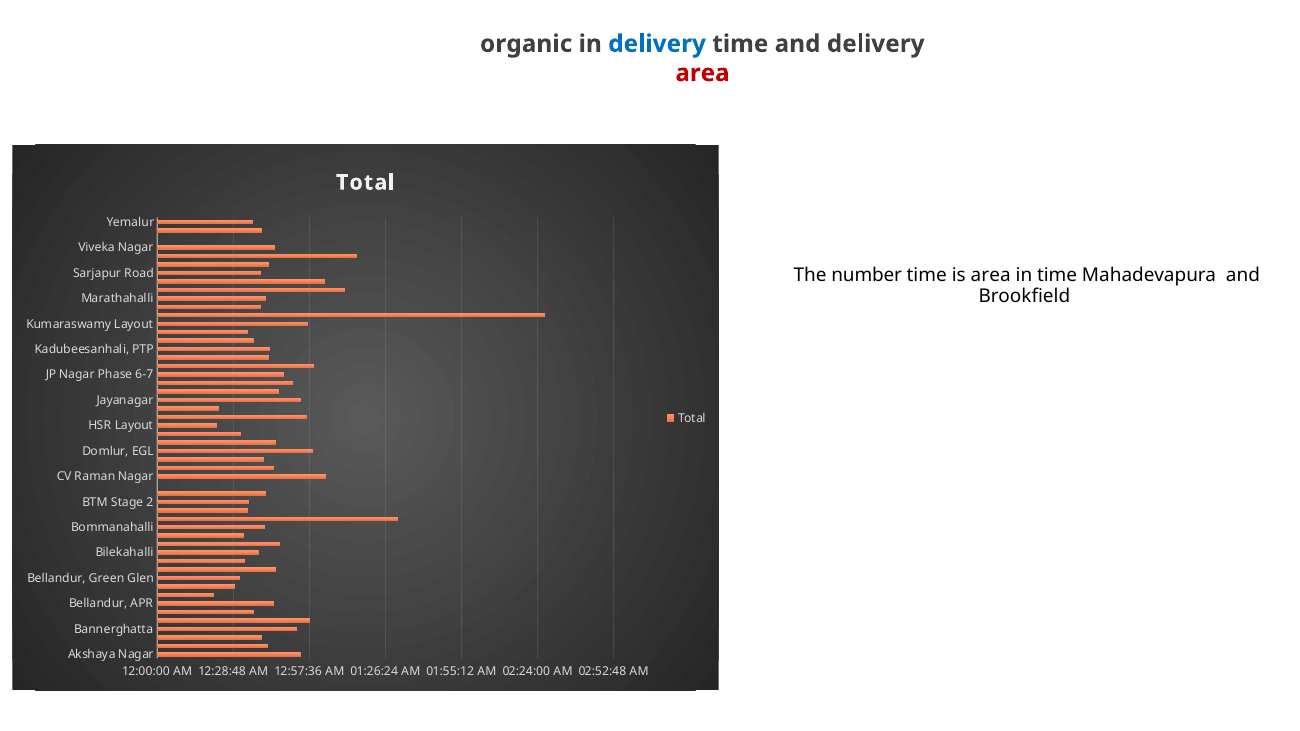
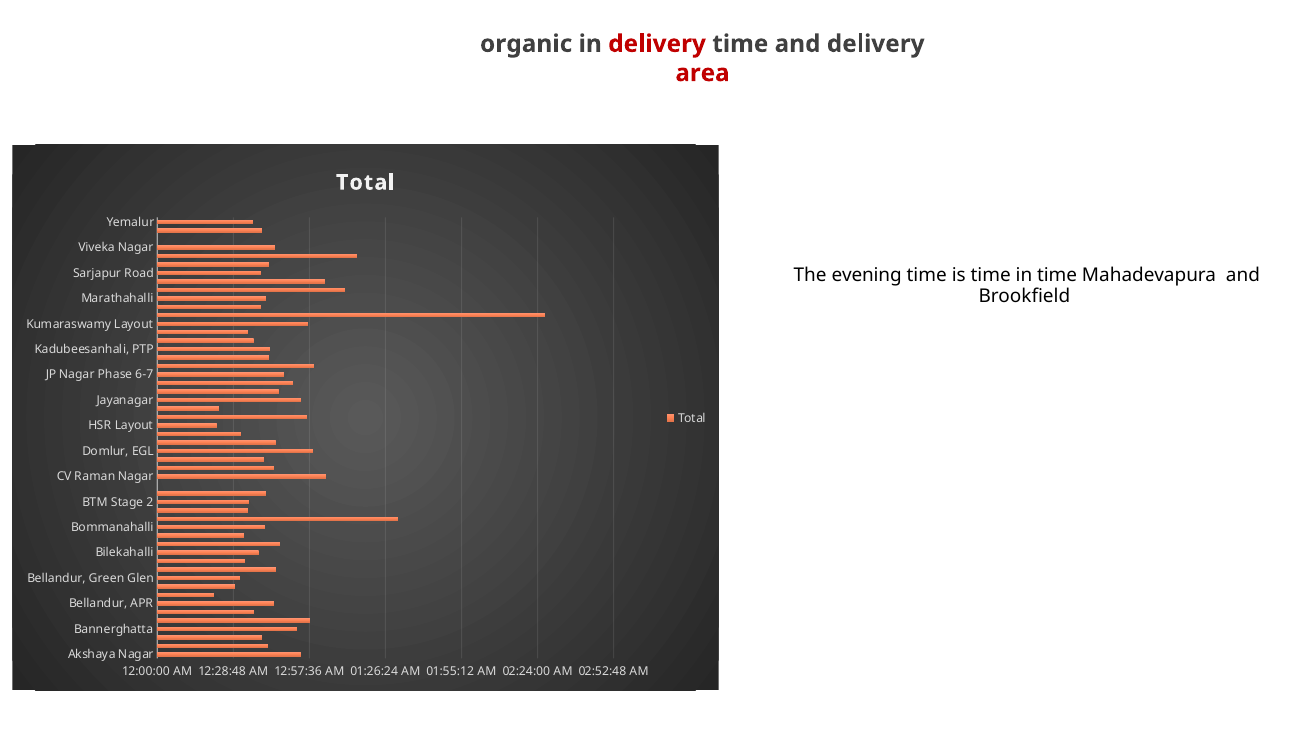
delivery at (657, 44) colour: blue -> red
number: number -> evening
is area: area -> time
